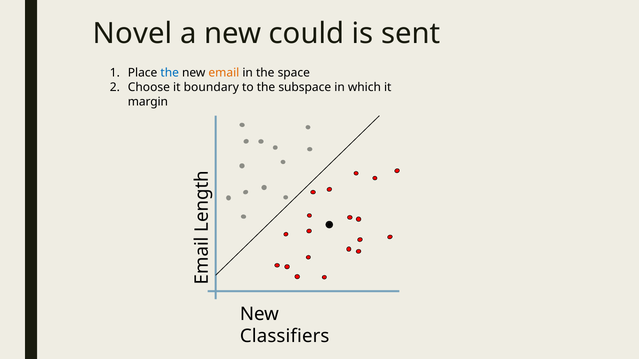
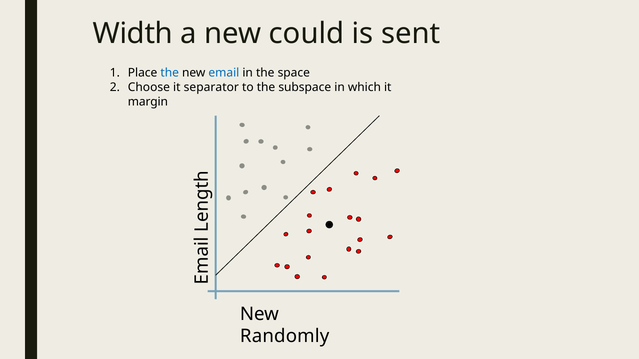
Novel: Novel -> Width
email colour: orange -> blue
boundary: boundary -> separator
Classifiers: Classifiers -> Randomly
